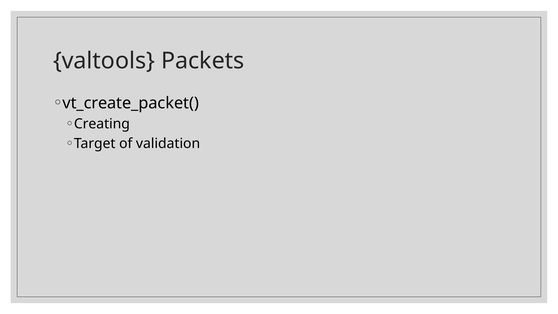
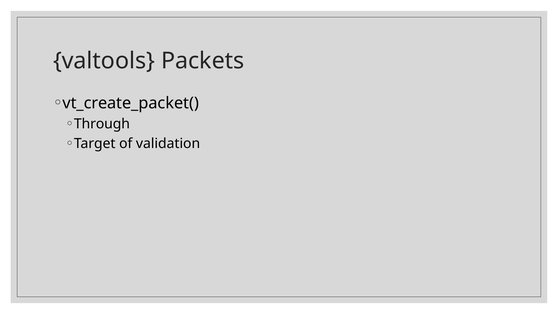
Creating: Creating -> Through
